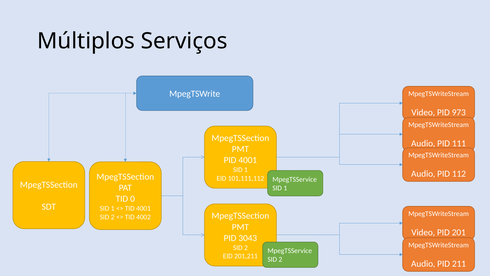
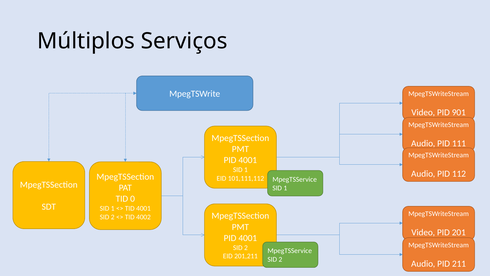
973: 973 -> 901
3043 at (248, 238): 3043 -> 4001
